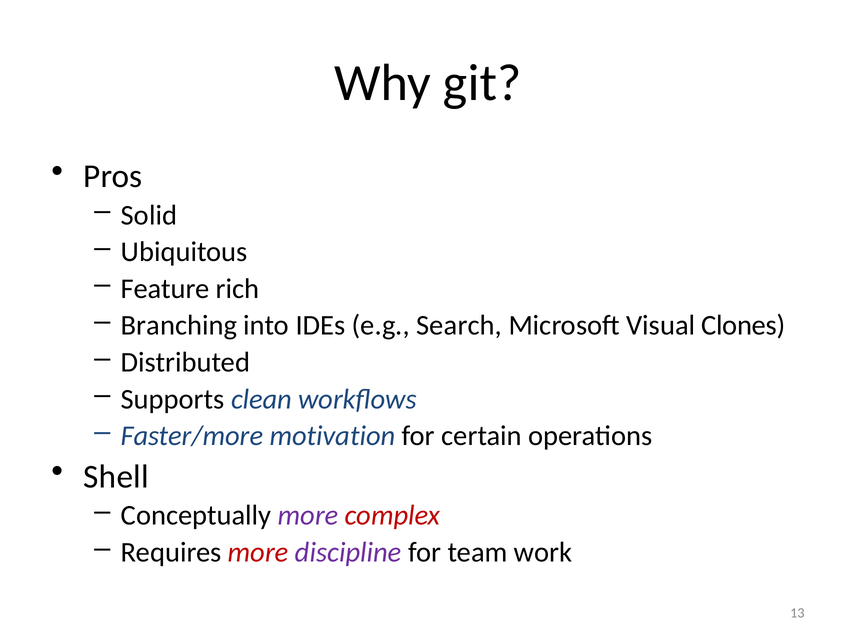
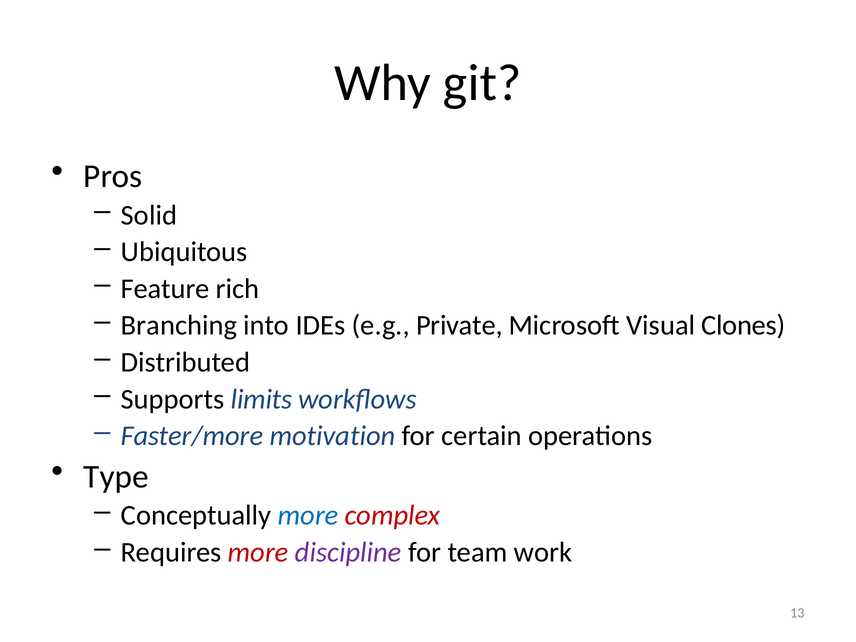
Search: Search -> Private
clean: clean -> limits
Shell: Shell -> Type
more at (308, 516) colour: purple -> blue
